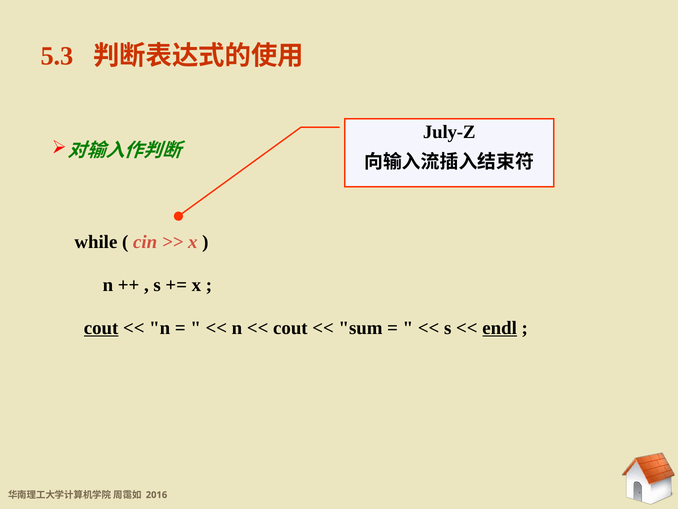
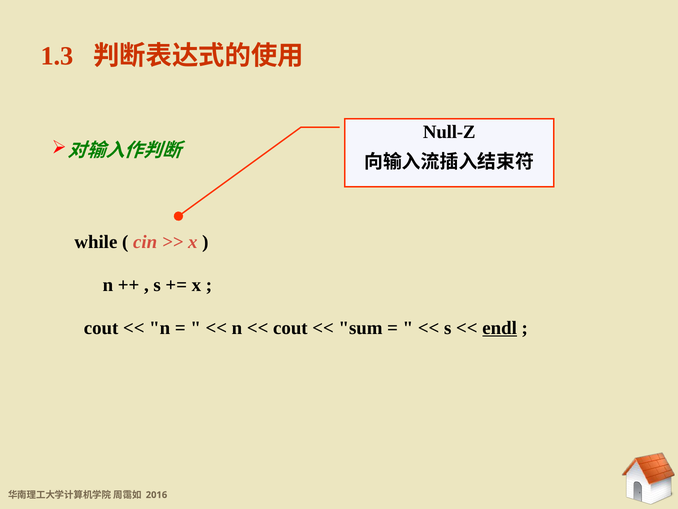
5.3: 5.3 -> 1.3
July-Z: July-Z -> Null-Z
cout at (101, 328) underline: present -> none
